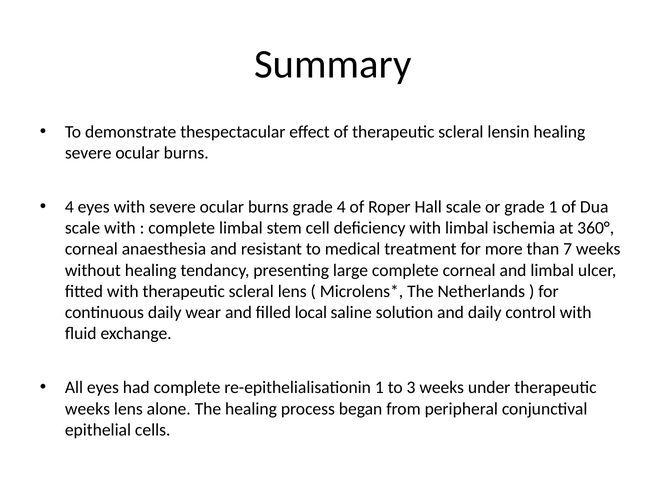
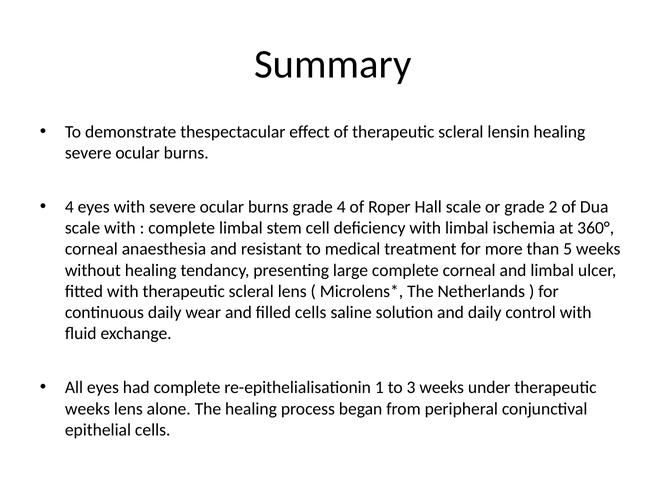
grade 1: 1 -> 2
7: 7 -> 5
filled local: local -> cells
